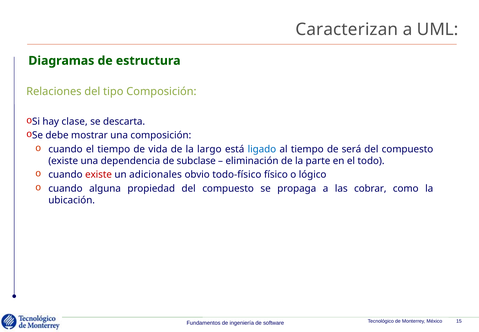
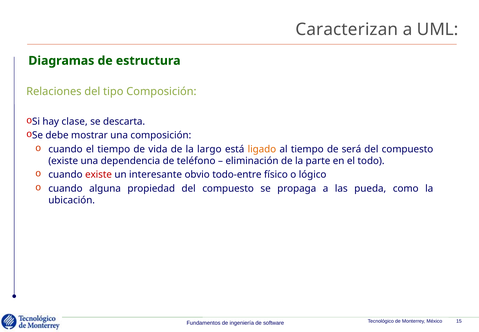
ligado colour: blue -> orange
subclase: subclase -> teléfono
adicionales: adicionales -> interesante
todo-físico: todo-físico -> todo-entre
cobrar: cobrar -> pueda
